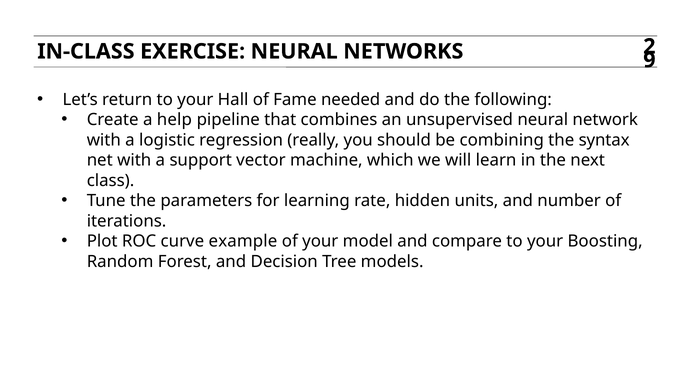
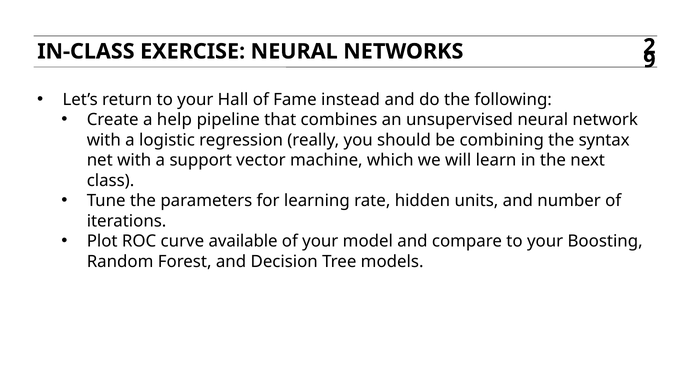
needed: needed -> instead
example: example -> available
